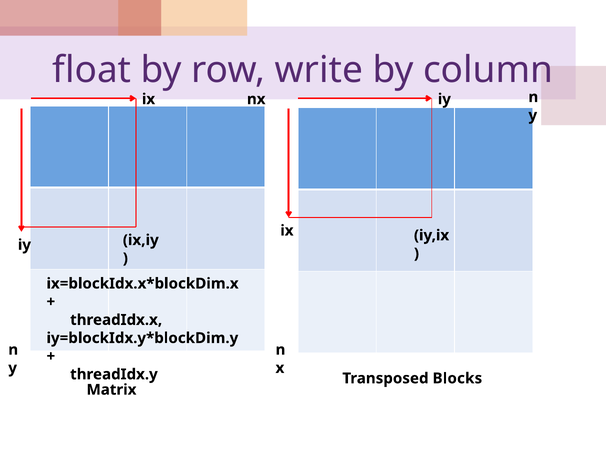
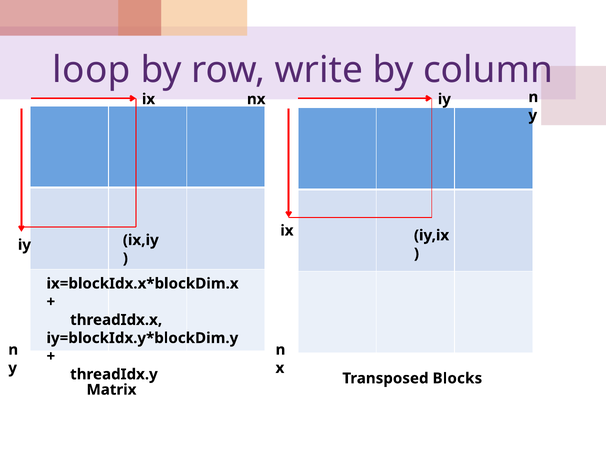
float: float -> loop
